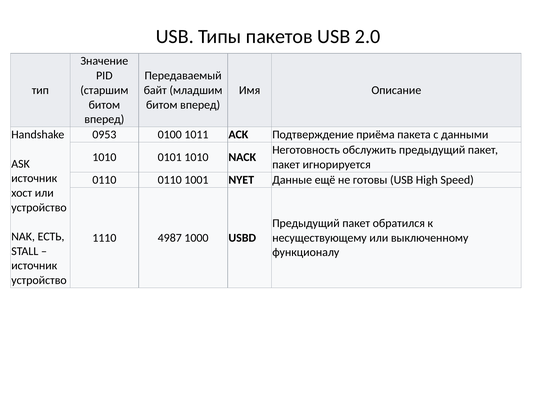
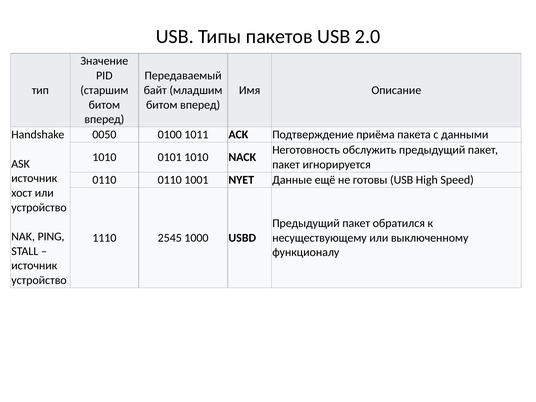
0953: 0953 -> 0050
ЕСТЬ: ЕСТЬ -> PING
4987: 4987 -> 2545
